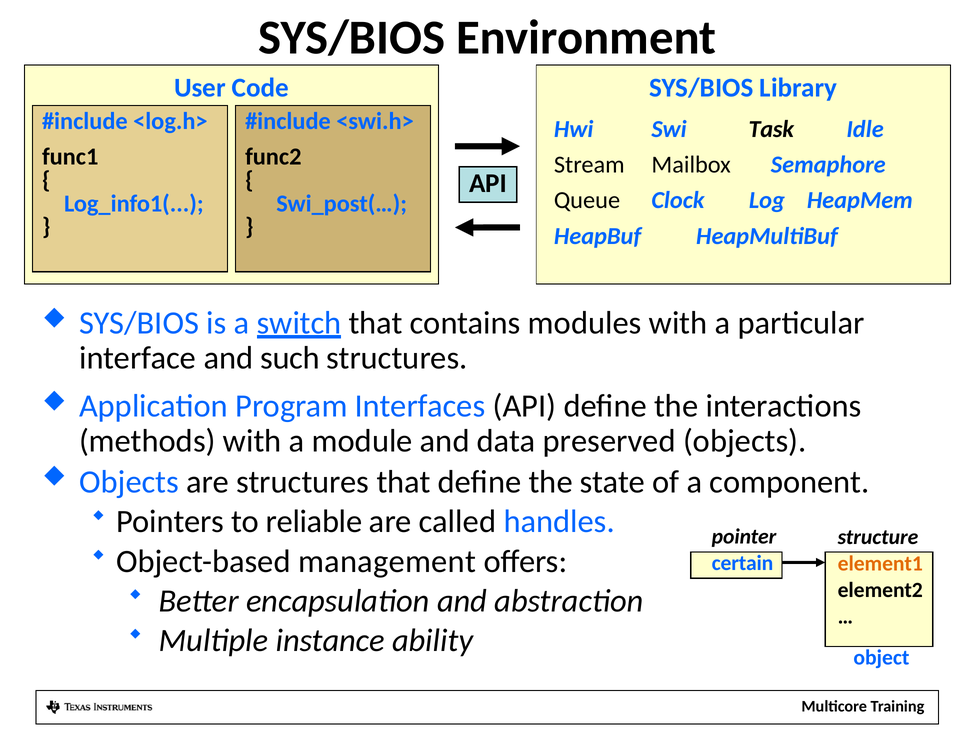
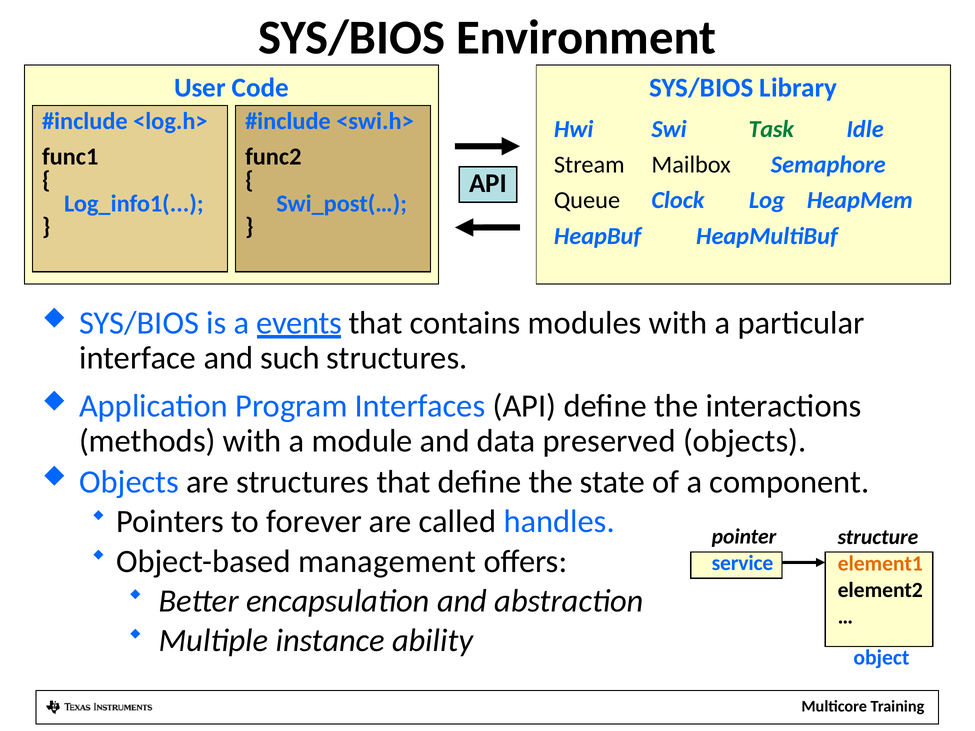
Task colour: black -> green
switch: switch -> events
reliable: reliable -> forever
certain: certain -> service
